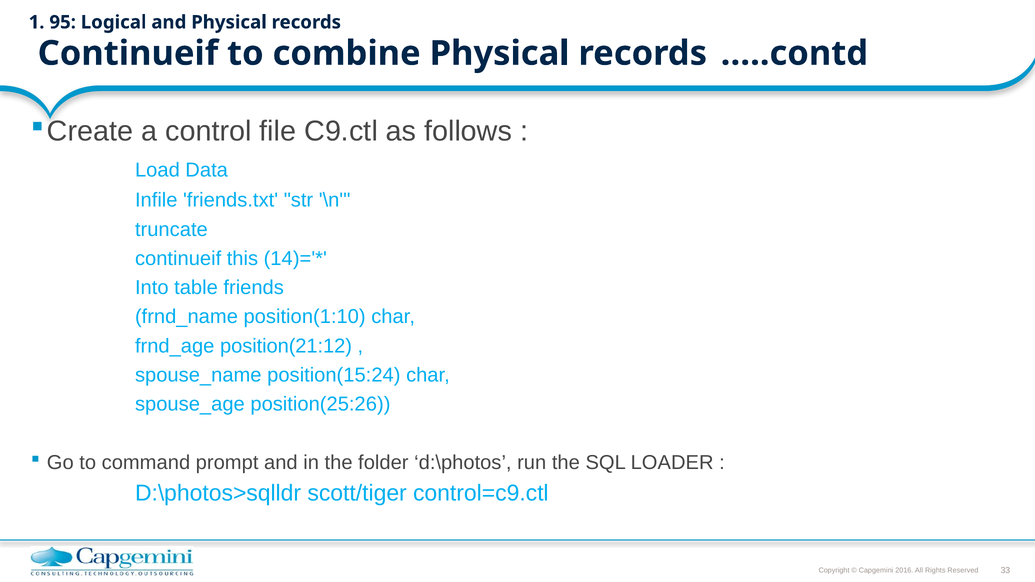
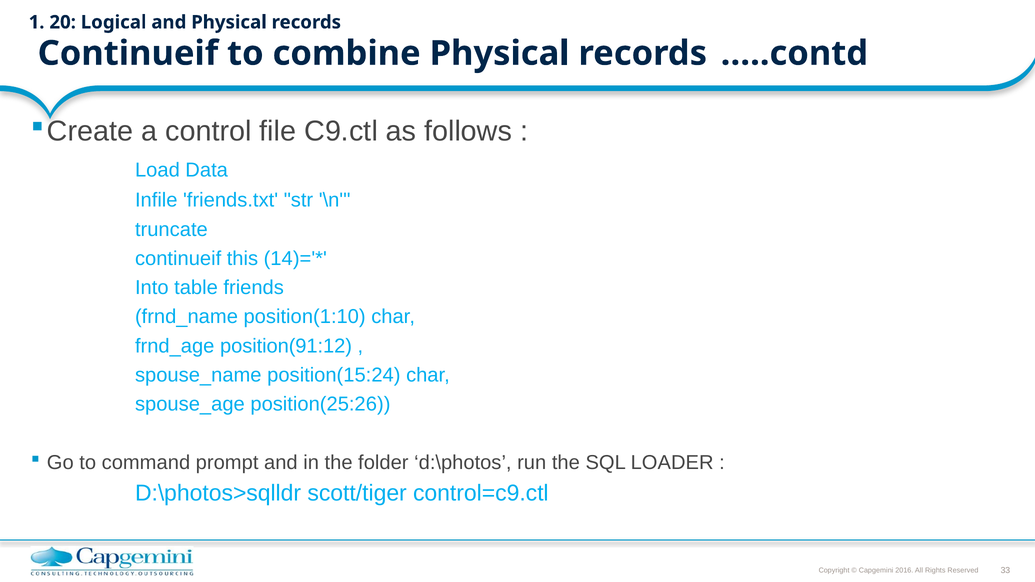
95: 95 -> 20
position(21:12: position(21:12 -> position(91:12
